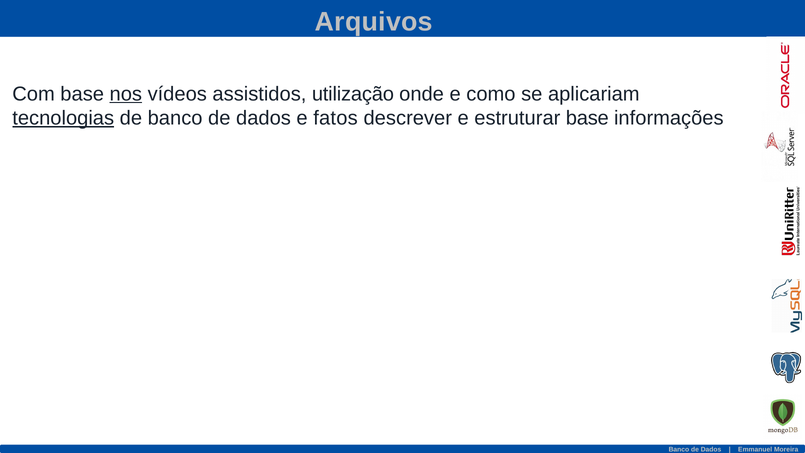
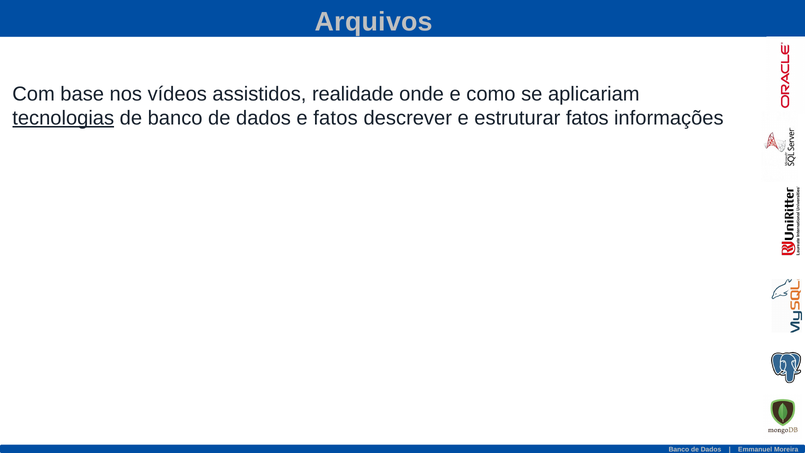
nos underline: present -> none
utilização: utilização -> realidade
estruturar base: base -> fatos
